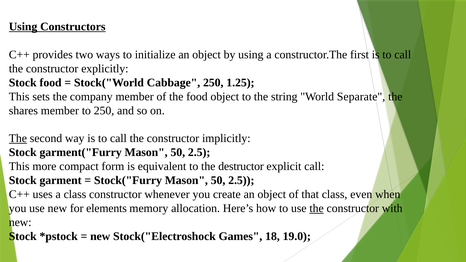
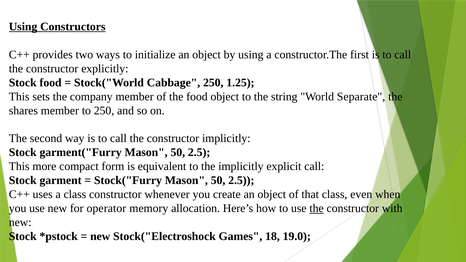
The at (18, 139) underline: present -> none
the destructor: destructor -> implicitly
elements: elements -> operator
